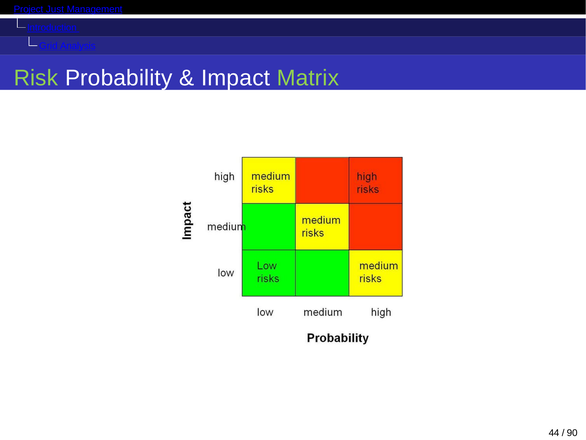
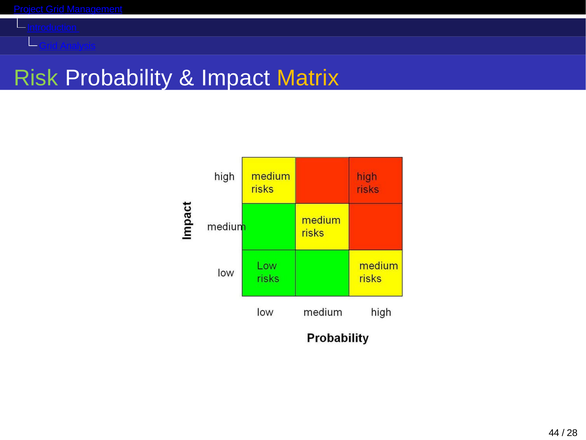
Project Just: Just -> Grid
Matrix colour: light green -> yellow
90: 90 -> 28
